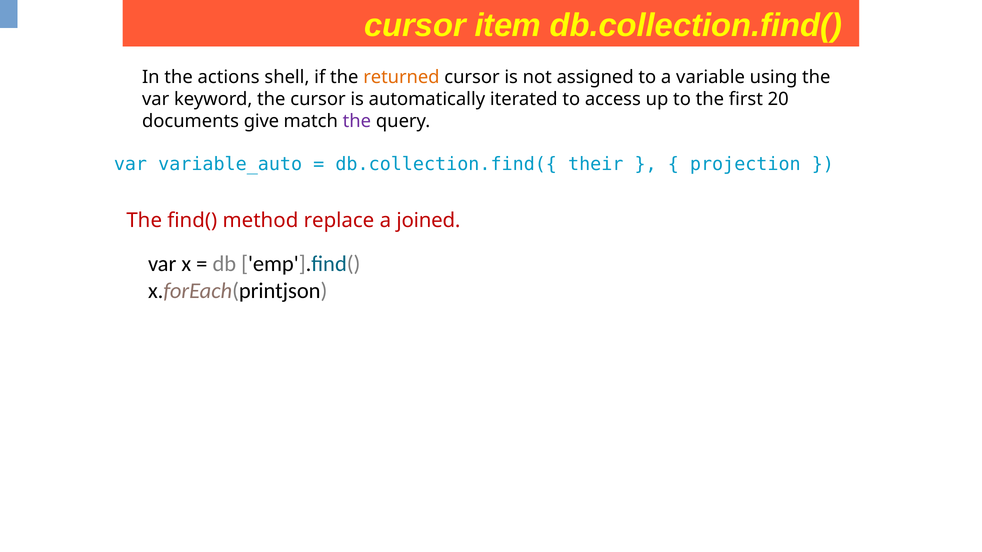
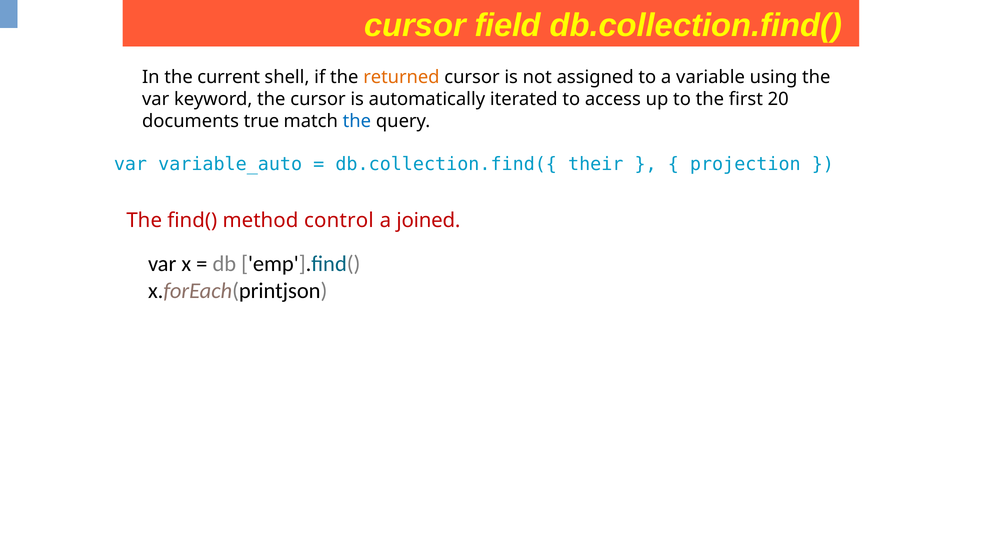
item: item -> field
actions: actions -> current
give: give -> true
the at (357, 122) colour: purple -> blue
replace: replace -> control
